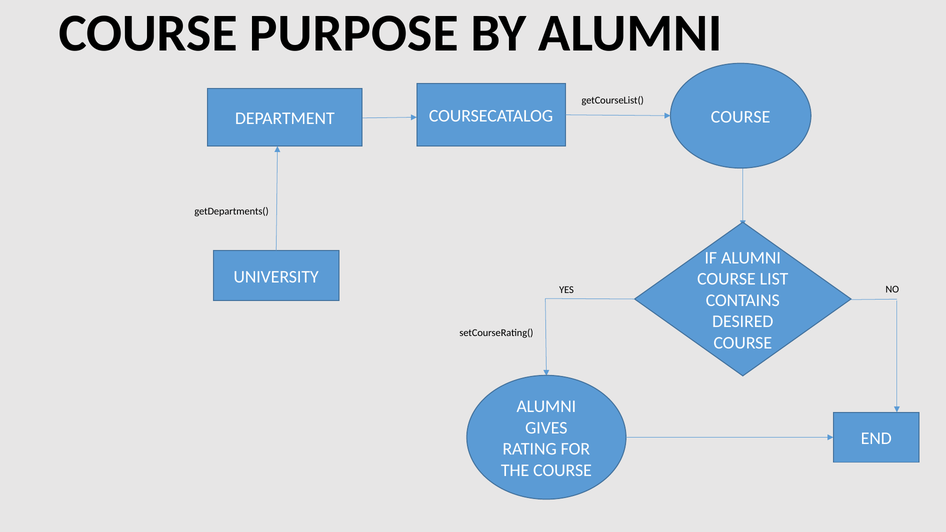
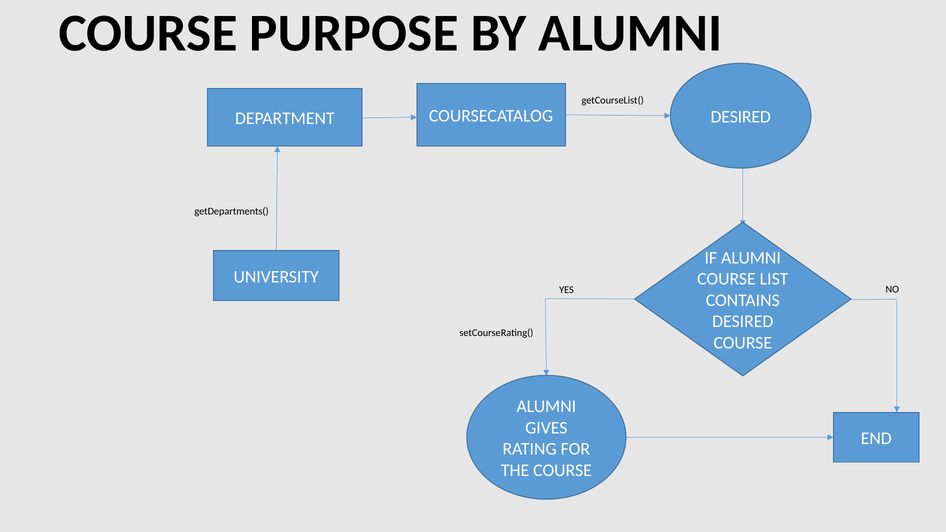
COURSE at (741, 117): COURSE -> DESIRED
